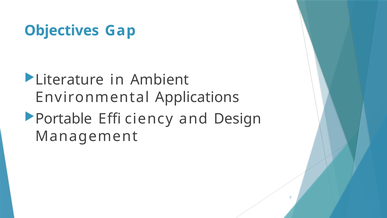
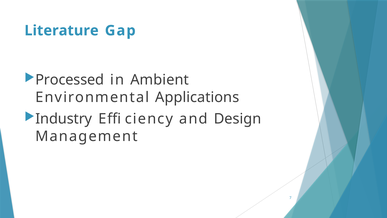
Objectives: Objectives -> Literature
Literature: Literature -> Processed
Portable: Portable -> Industry
